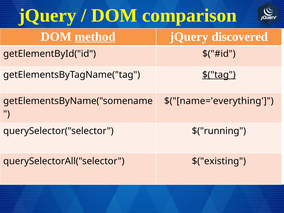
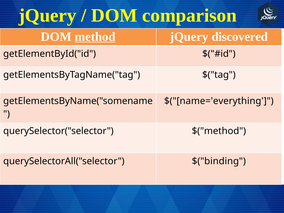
$("tag underline: present -> none
$("running: $("running -> $("method
$("existing: $("existing -> $("binding
